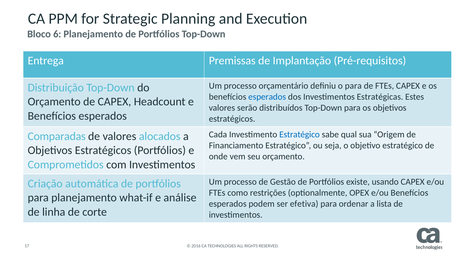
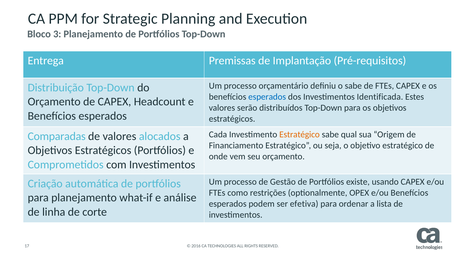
6: 6 -> 3
o para: para -> sabe
Estratégicas: Estratégicas -> Identificada
Estratégico at (299, 135) colour: blue -> orange
